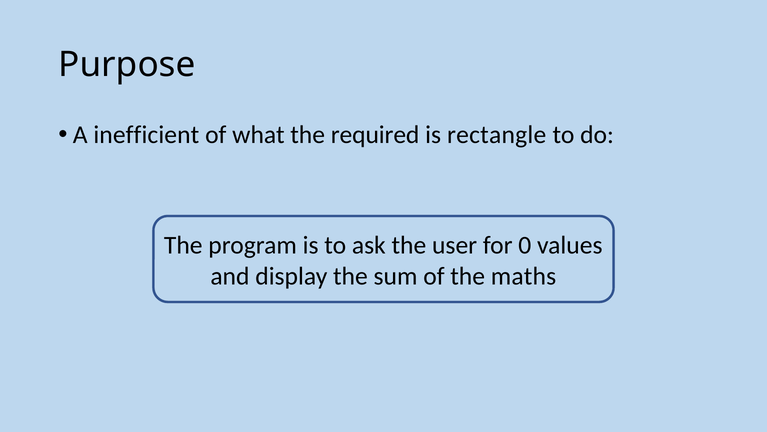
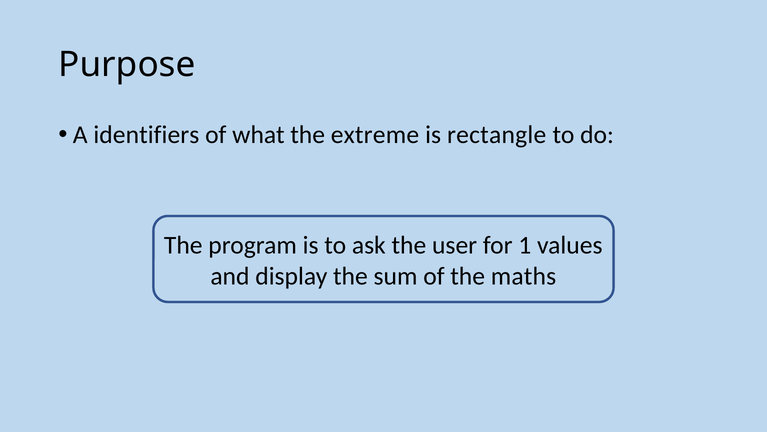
inefficient: inefficient -> identifiers
required: required -> extreme
0: 0 -> 1
